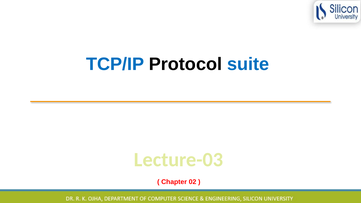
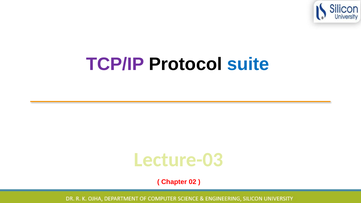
TCP/IP colour: blue -> purple
